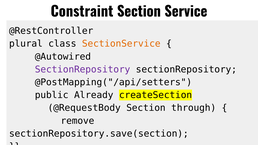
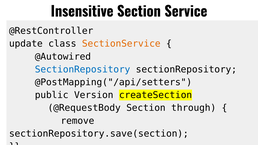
Constraint: Constraint -> Insensitive
plural: plural -> update
SectionRepository at (83, 69) colour: purple -> blue
Already: Already -> Version
